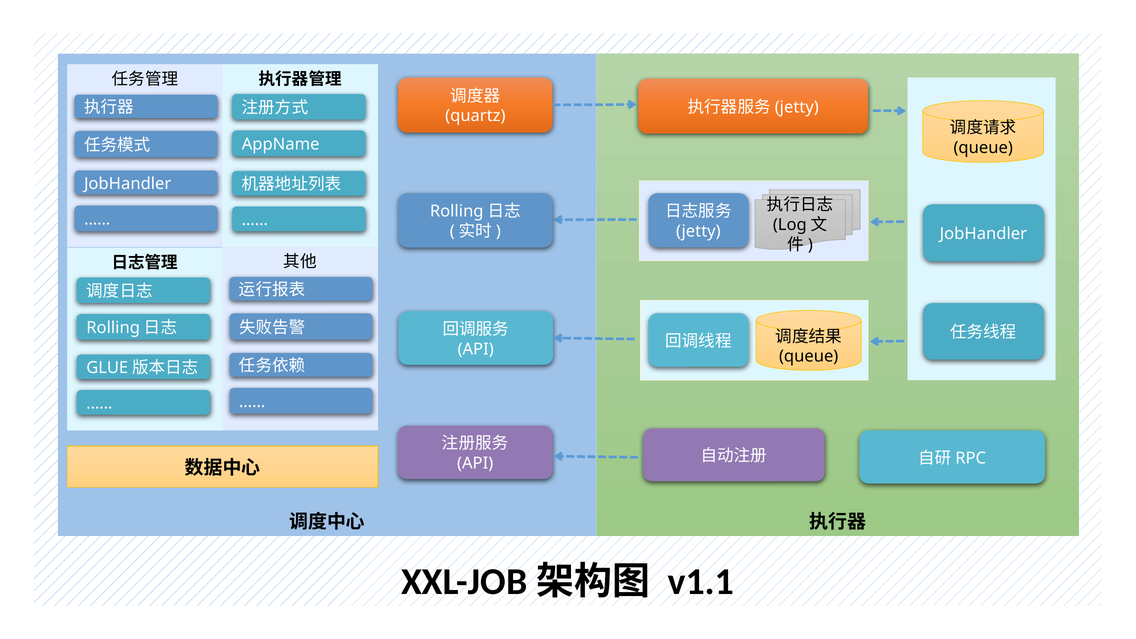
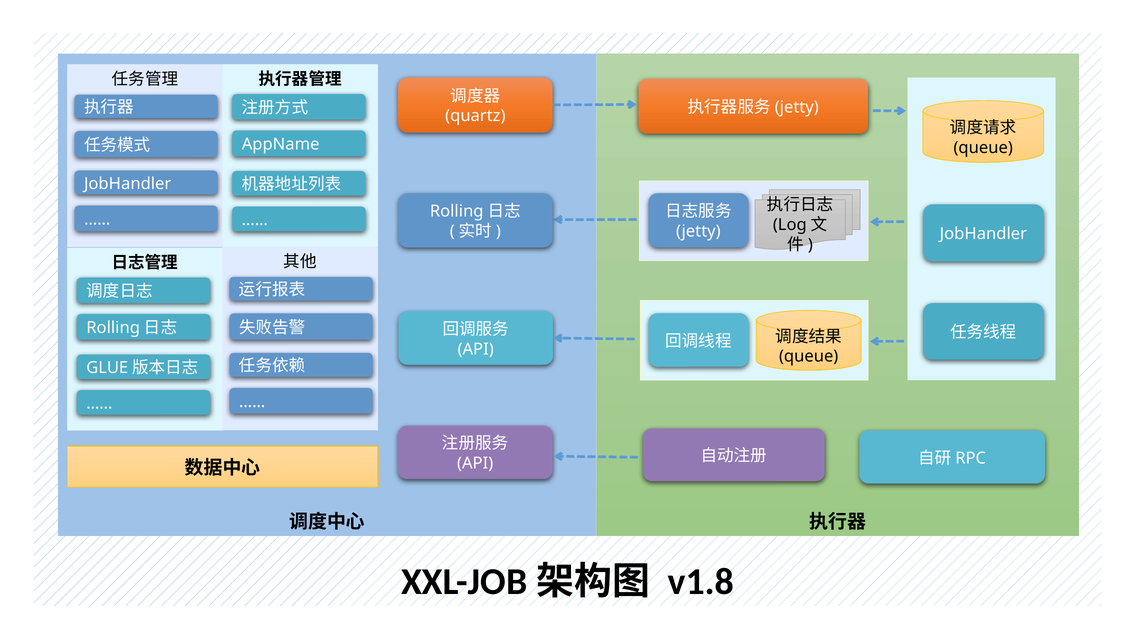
v1.1: v1.1 -> v1.8
